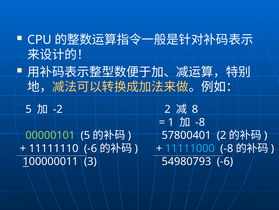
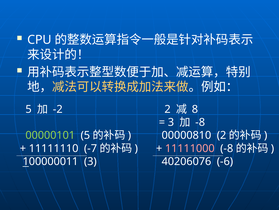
1 at (171, 122): 1 -> 3
57800401: 57800401 -> 00000810
11111110 -6: -6 -> -7
11111000 colour: light blue -> pink
54980793: 54980793 -> 40206076
